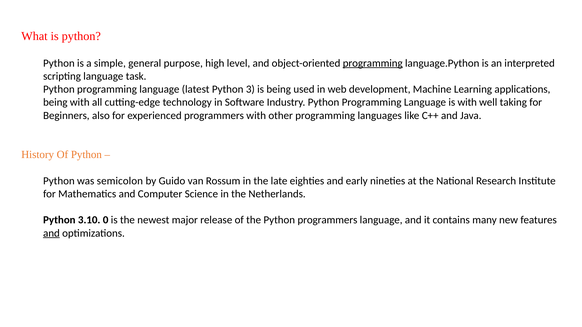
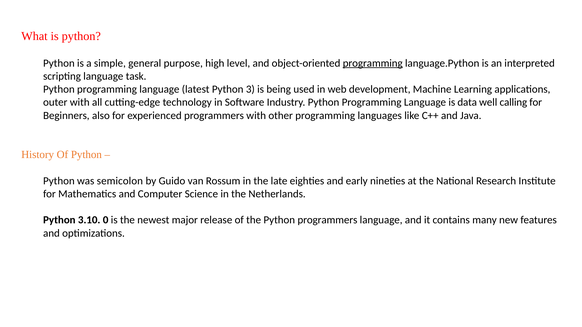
being at (55, 102): being -> outer
is with: with -> data
taking: taking -> calling
and at (51, 233) underline: present -> none
